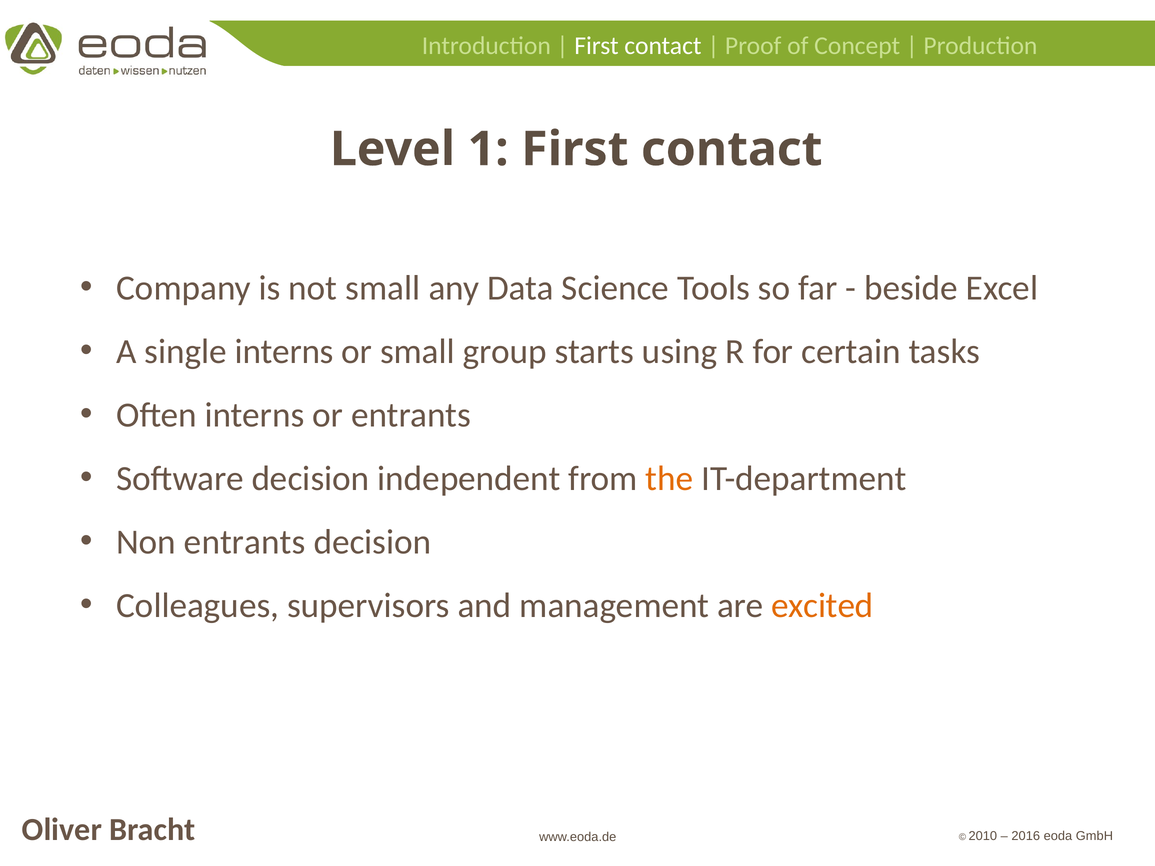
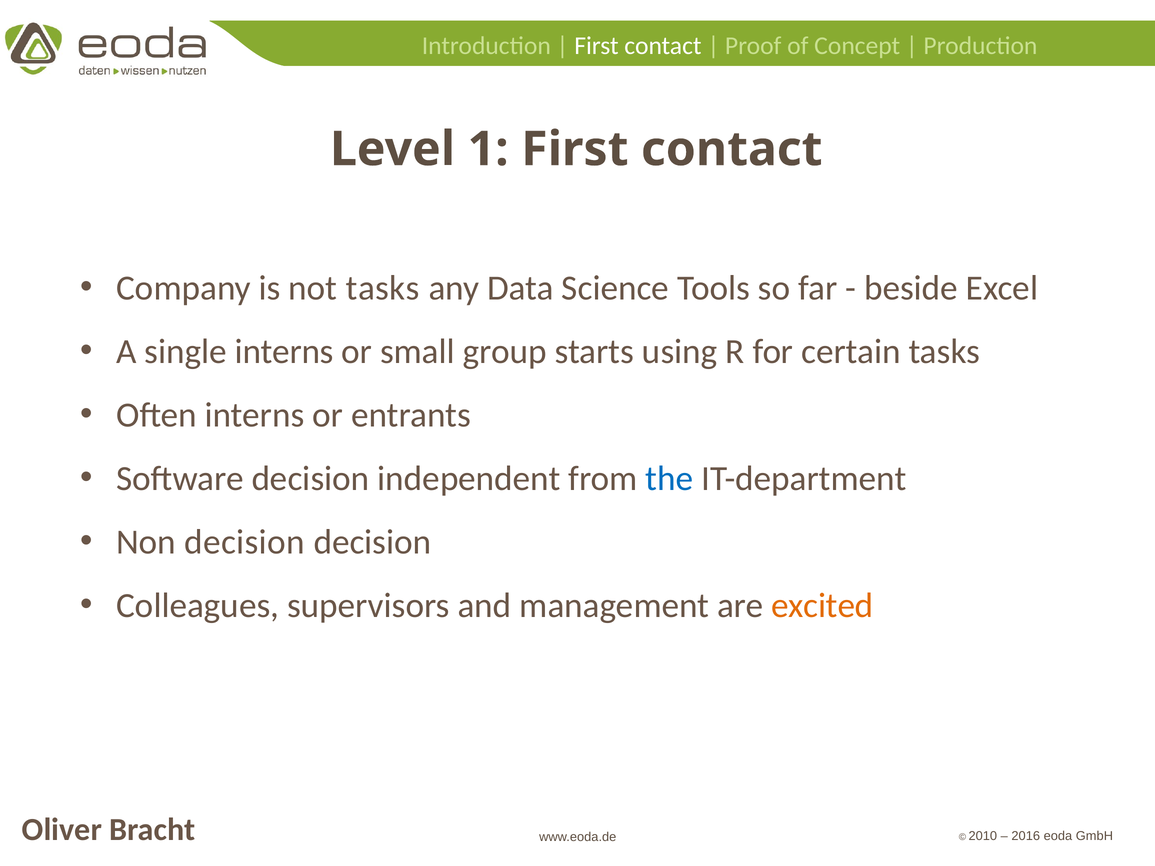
not small: small -> tasks
the colour: orange -> blue
Non entrants: entrants -> decision
